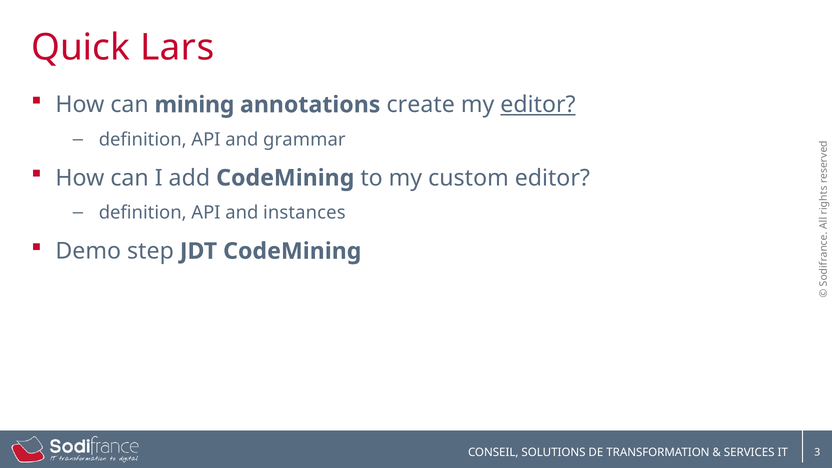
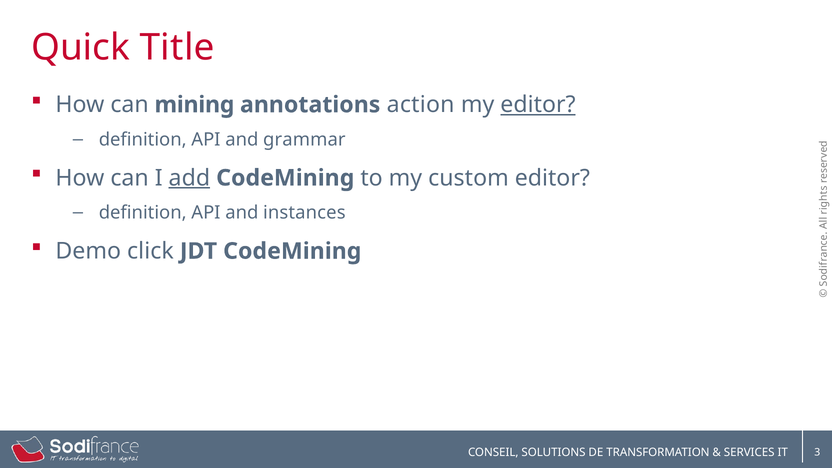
Lars: Lars -> Title
create: create -> action
add underline: none -> present
step: step -> click
